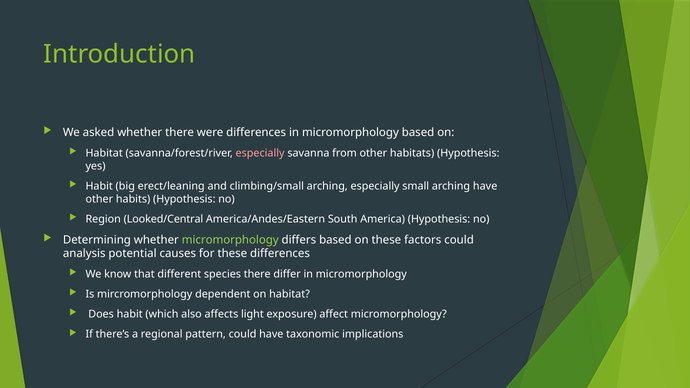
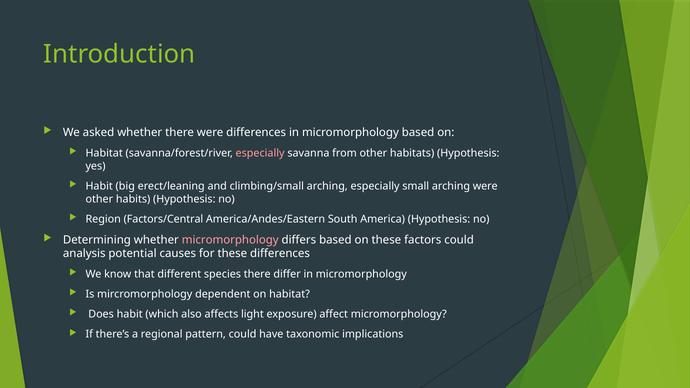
arching have: have -> were
Looked/Central: Looked/Central -> Factors/Central
micromorphology at (230, 240) colour: light green -> pink
